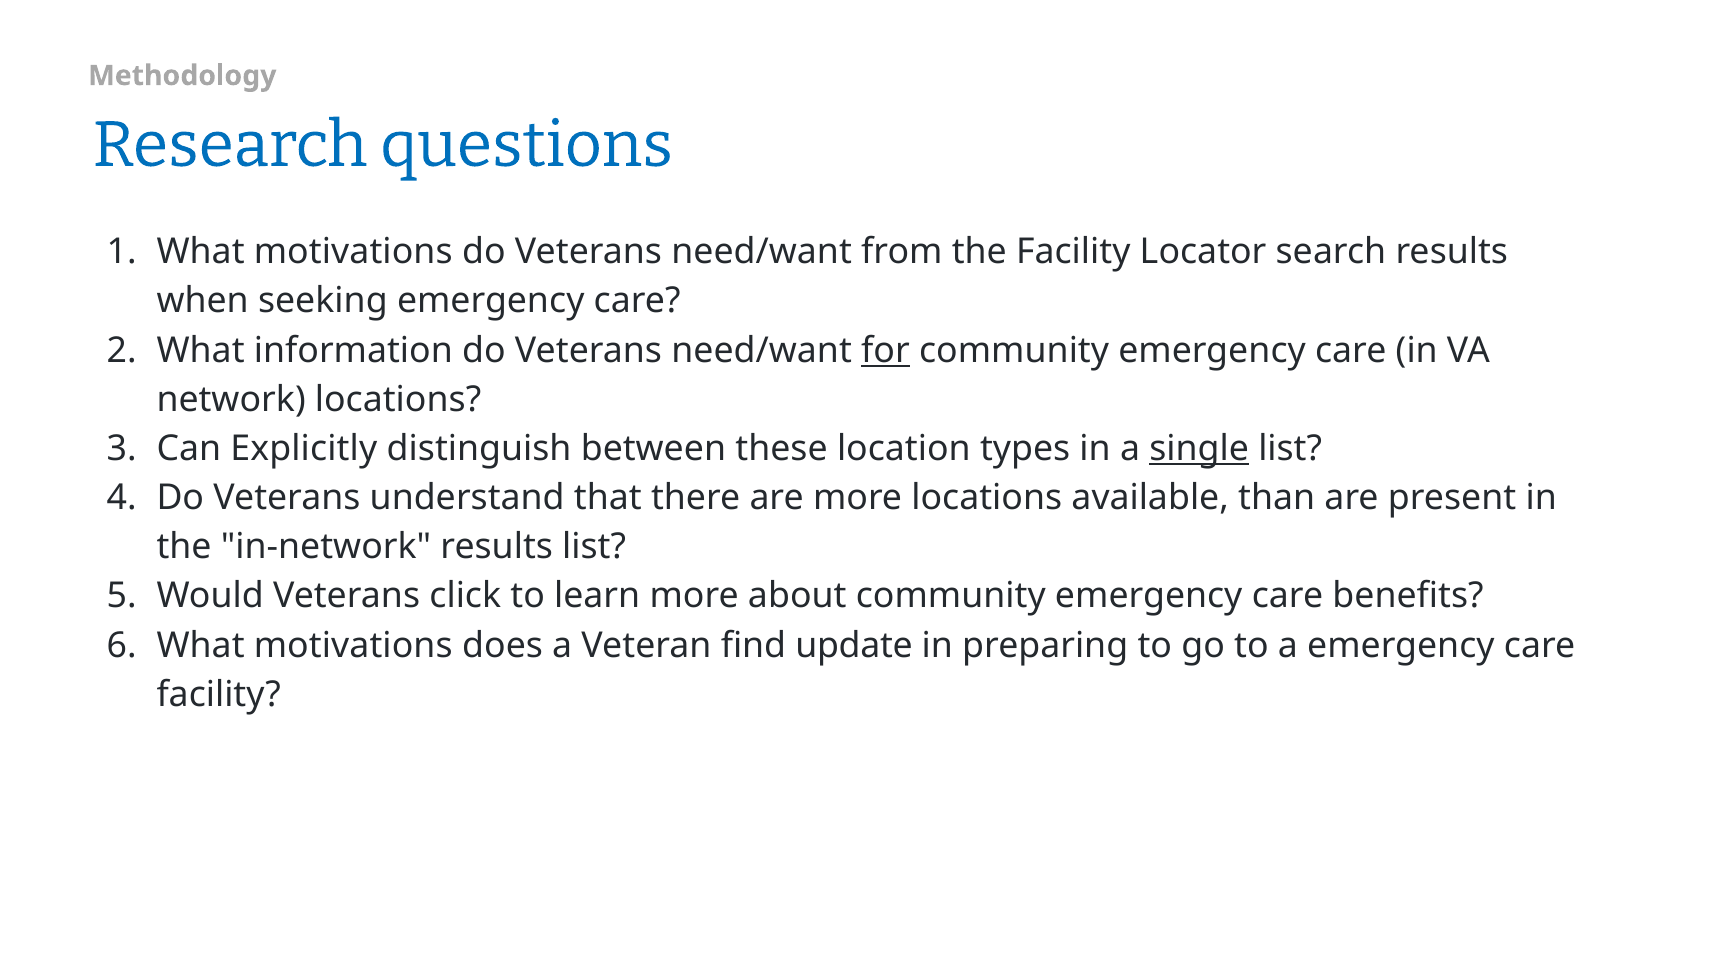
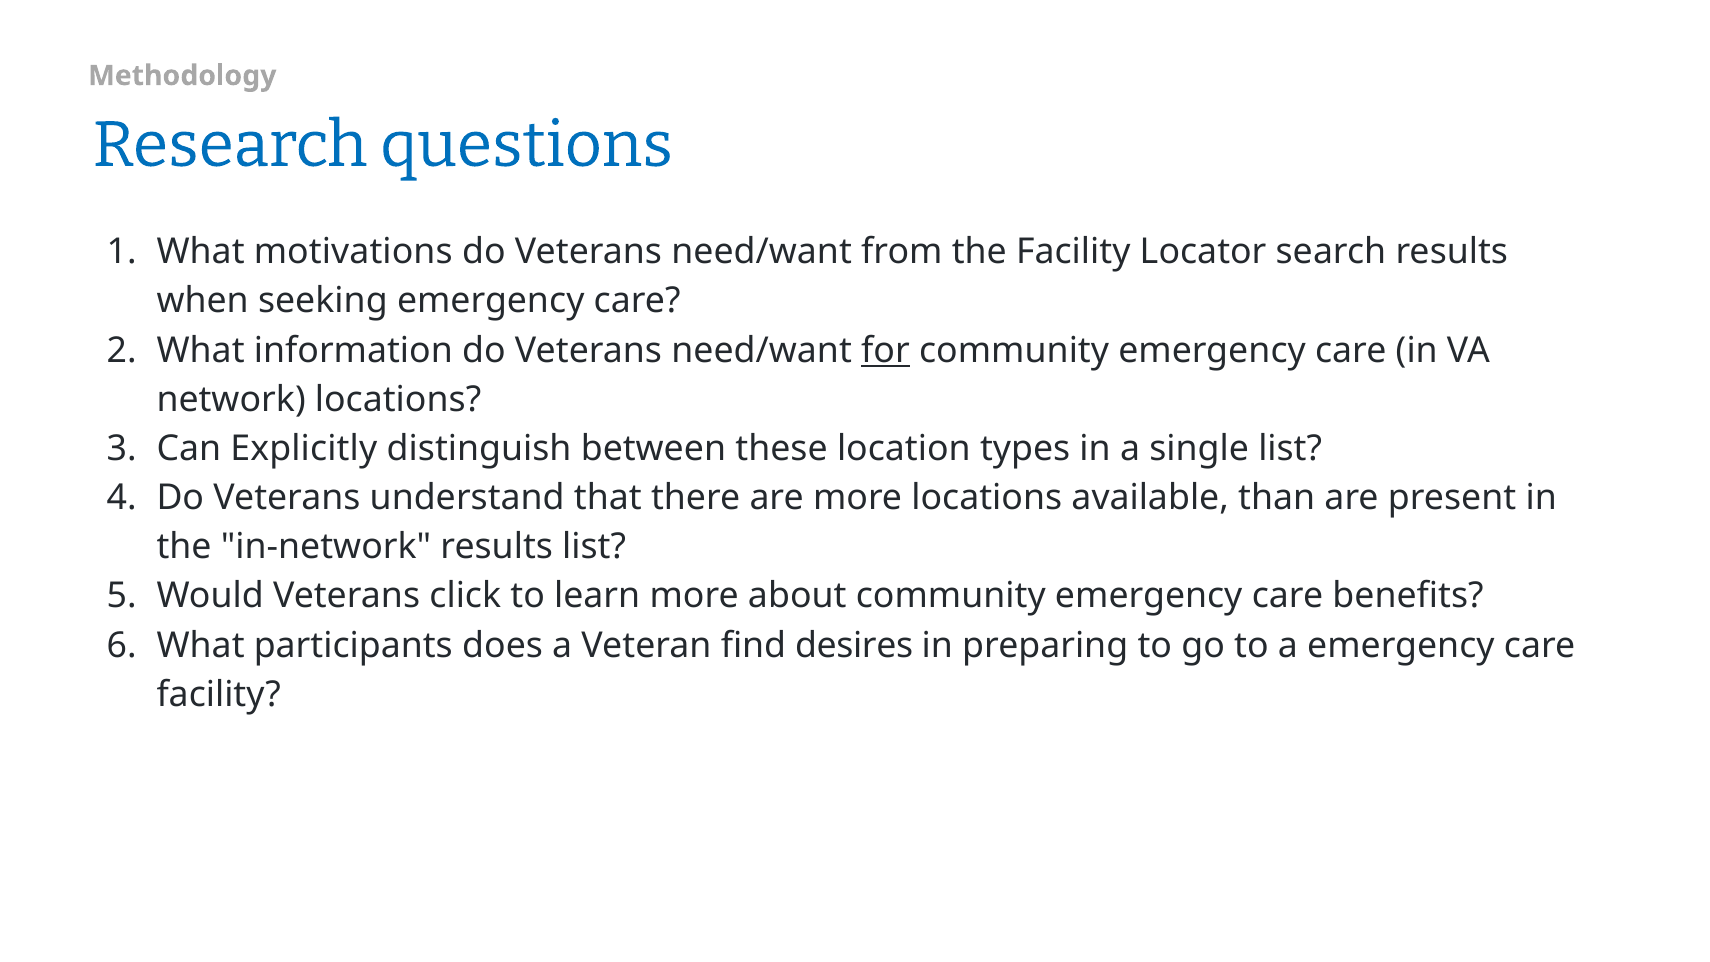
single underline: present -> none
motivations at (353, 645): motivations -> participants
update: update -> desires
